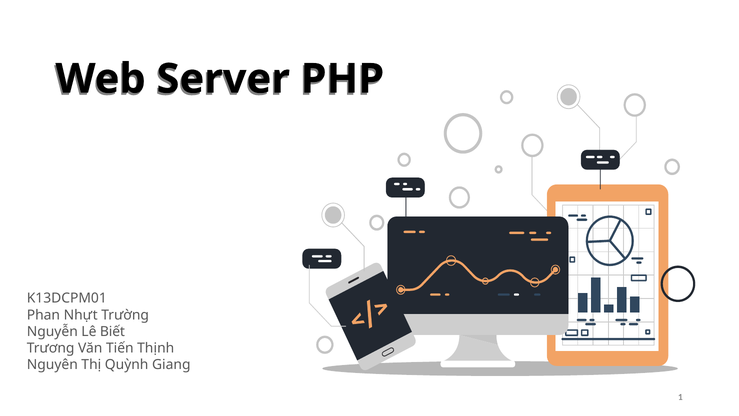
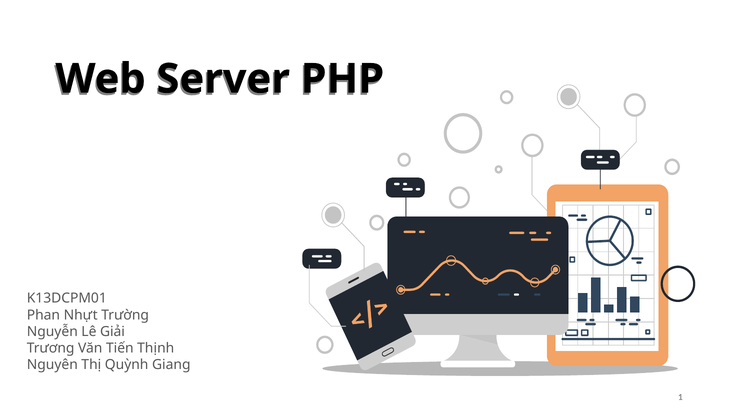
Biết: Biết -> Giải
